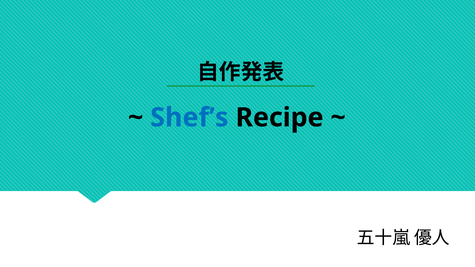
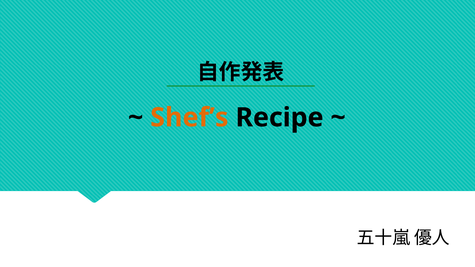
Shef’s colour: blue -> orange
